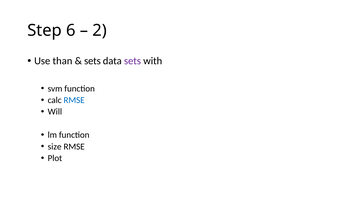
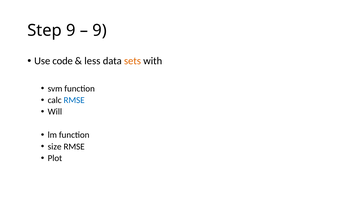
Step 6: 6 -> 9
2 at (100, 30): 2 -> 9
than: than -> code
sets at (92, 61): sets -> less
sets at (132, 61) colour: purple -> orange
